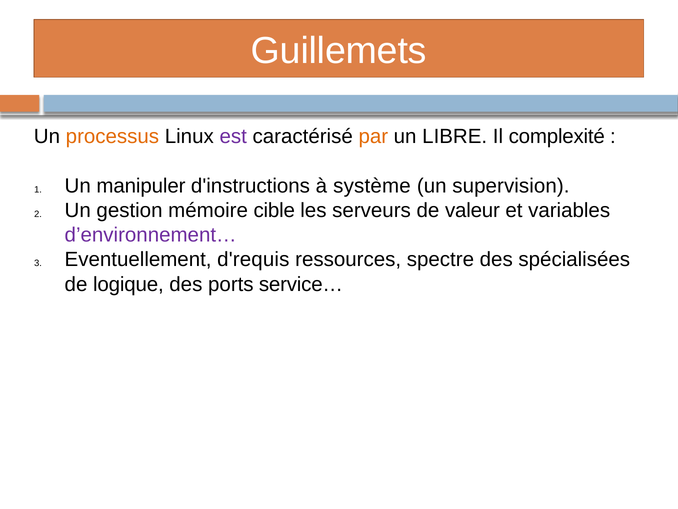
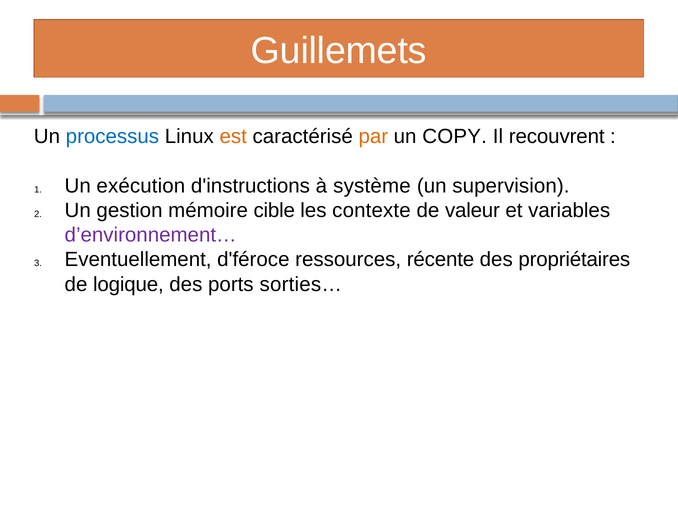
processus colour: orange -> blue
est colour: purple -> orange
LIBRE: LIBRE -> COPY
complexité: complexité -> recouvrent
manipuler: manipuler -> exécution
serveurs: serveurs -> contexte
d'requis: d'requis -> d'féroce
spectre: spectre -> récente
spécialisées: spécialisées -> propriétaires
service…: service… -> sorties…
